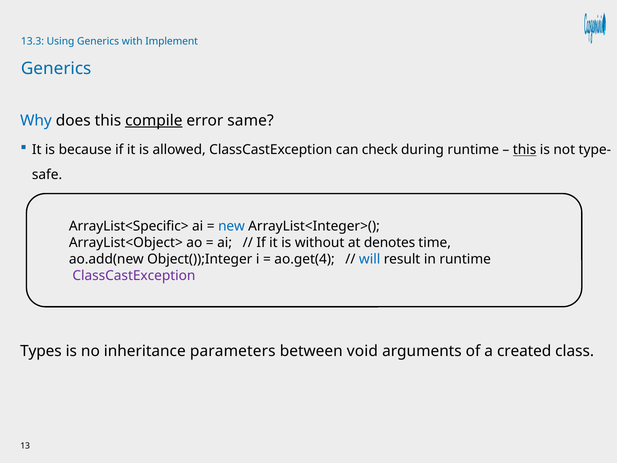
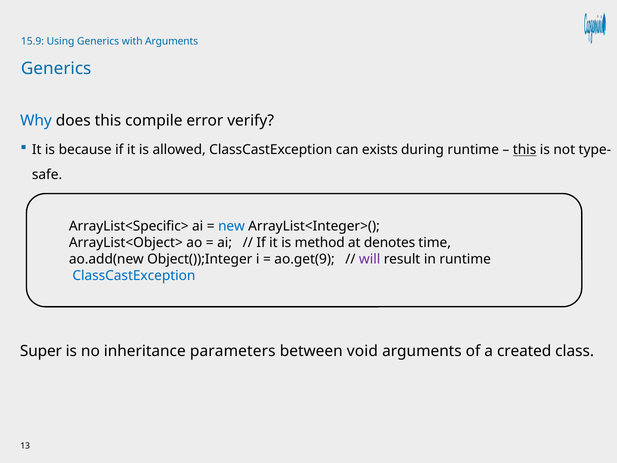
13.3: 13.3 -> 15.9
with Implement: Implement -> Arguments
compile underline: present -> none
same: same -> verify
check: check -> exists
without: without -> method
ao.get(4: ao.get(4 -> ao.get(9
will colour: blue -> purple
ClassCastException at (134, 276) colour: purple -> blue
Types: Types -> Super
